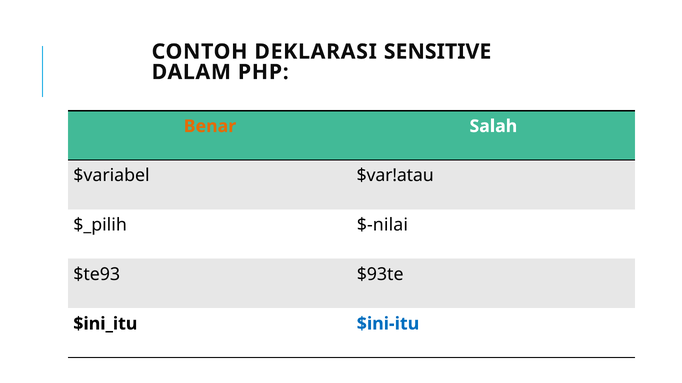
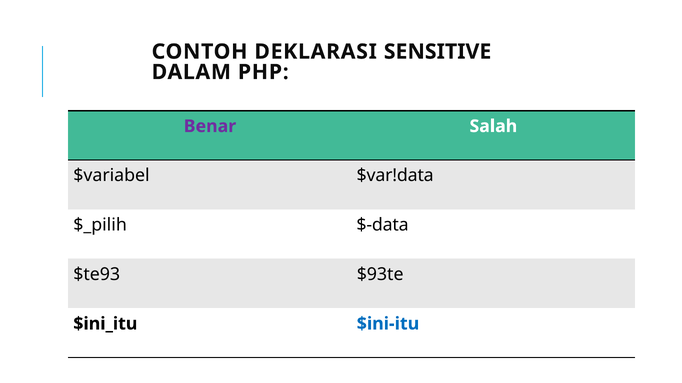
Benar colour: orange -> purple
$var!atau: $var!atau -> $var!data
$-nilai: $-nilai -> $-data
